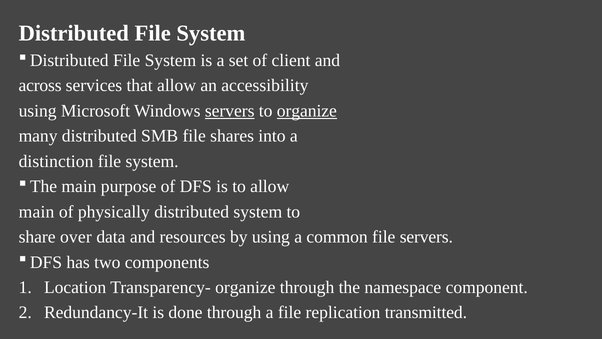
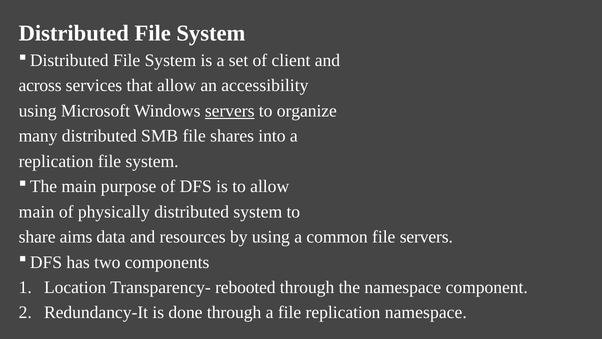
organize at (307, 111) underline: present -> none
distinction at (56, 161): distinction -> replication
over: over -> aims
Transparency- organize: organize -> rebooted
replication transmitted: transmitted -> namespace
